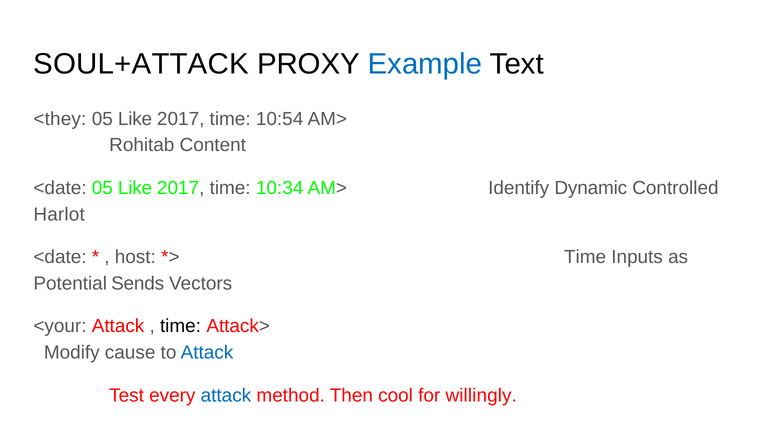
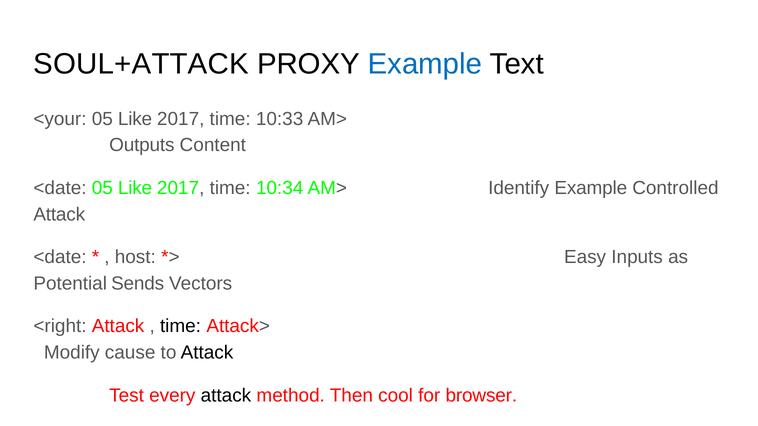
<they: <they -> <your
10:54: 10:54 -> 10:33
Rohitab: Rohitab -> Outputs
Identify Dynamic: Dynamic -> Example
Harlot at (59, 214): Harlot -> Attack
Time at (585, 257): Time -> Easy
<your: <your -> <right
Attack at (207, 353) colour: blue -> black
attack at (226, 396) colour: blue -> black
willingly: willingly -> browser
